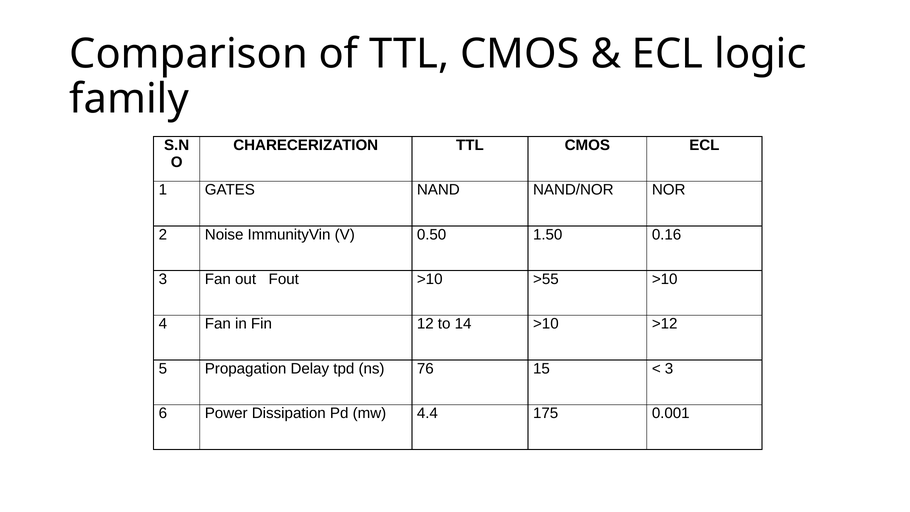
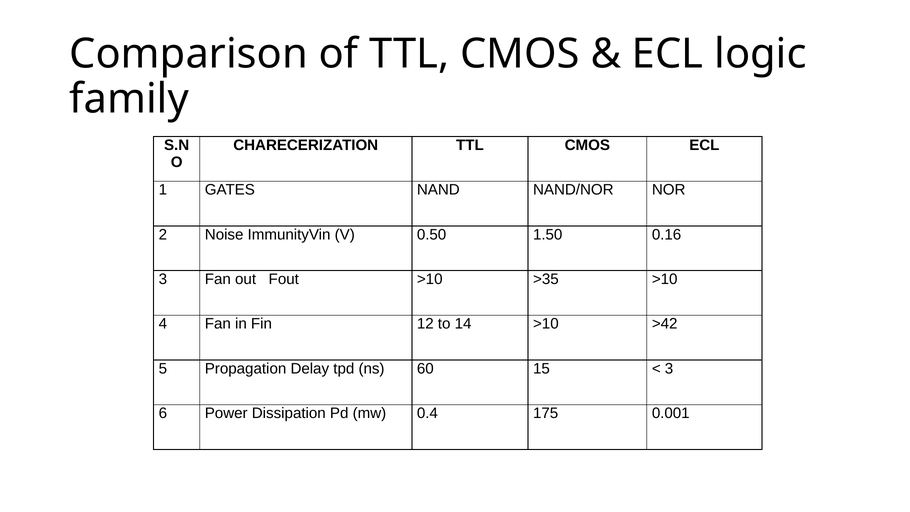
>55: >55 -> >35
>12: >12 -> >42
76: 76 -> 60
4.4: 4.4 -> 0.4
